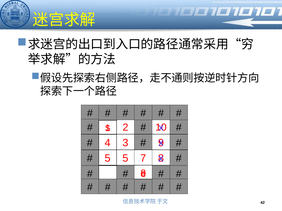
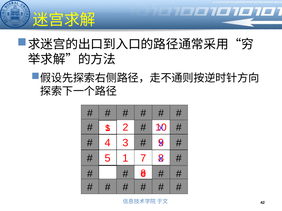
5 5: 5 -> 1
